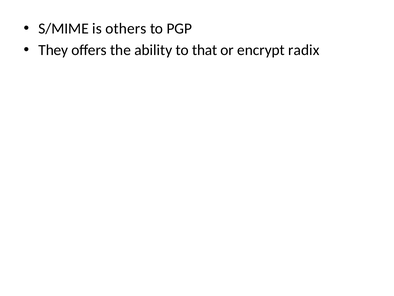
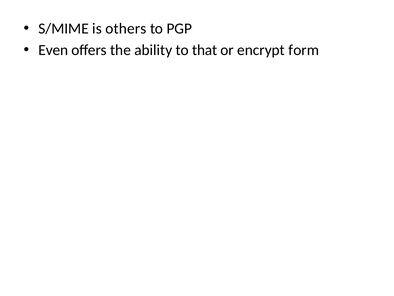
They: They -> Even
radix: radix -> form
